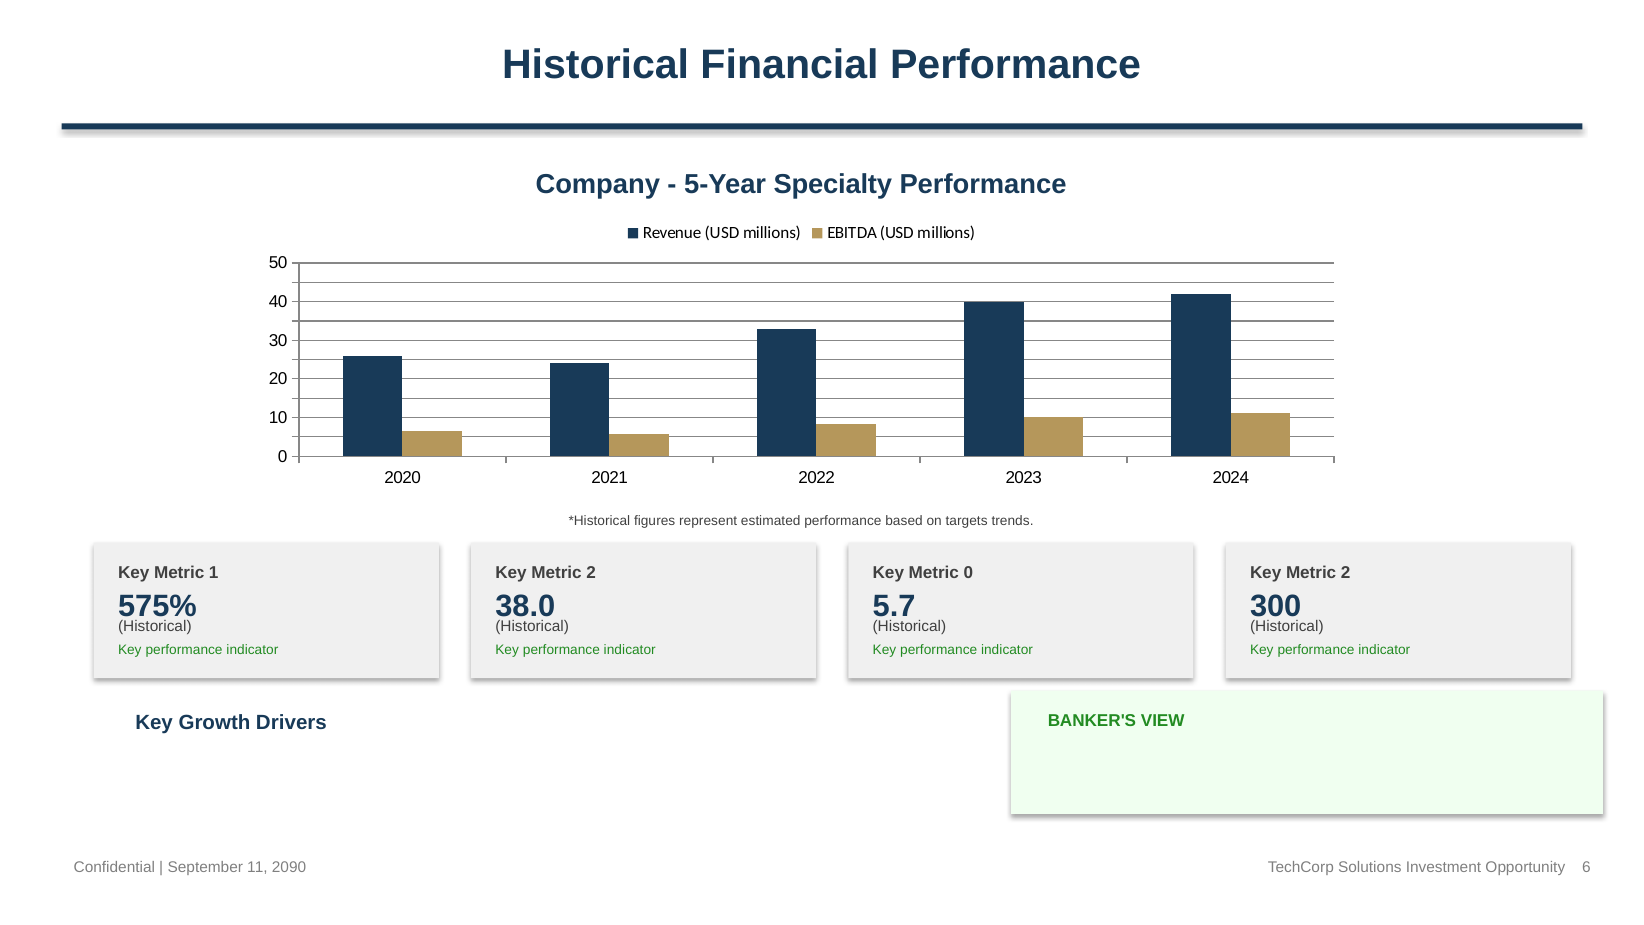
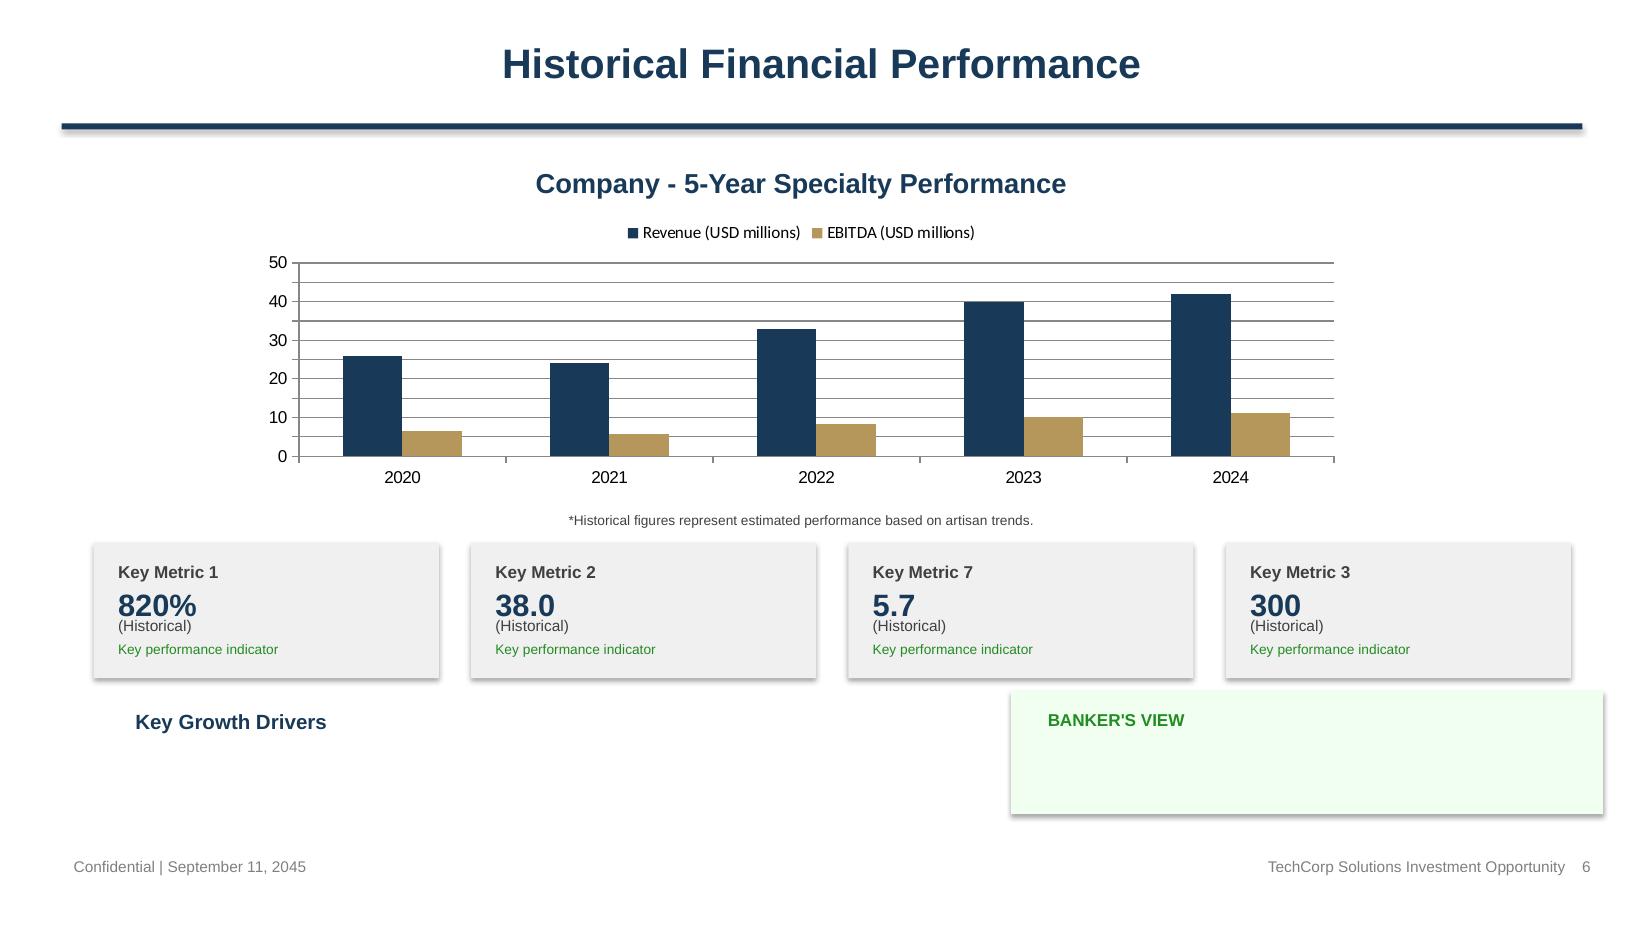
targets: targets -> artisan
Metric 0: 0 -> 7
2 at (1346, 572): 2 -> 3
575%: 575% -> 820%
2090: 2090 -> 2045
